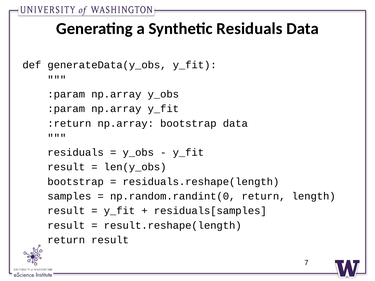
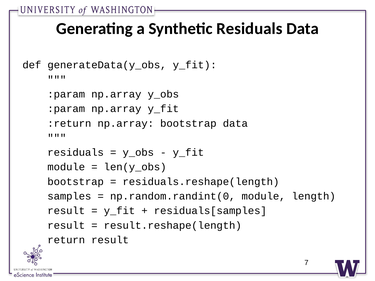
result at (66, 167): result -> module
np.random.randint(0 return: return -> module
